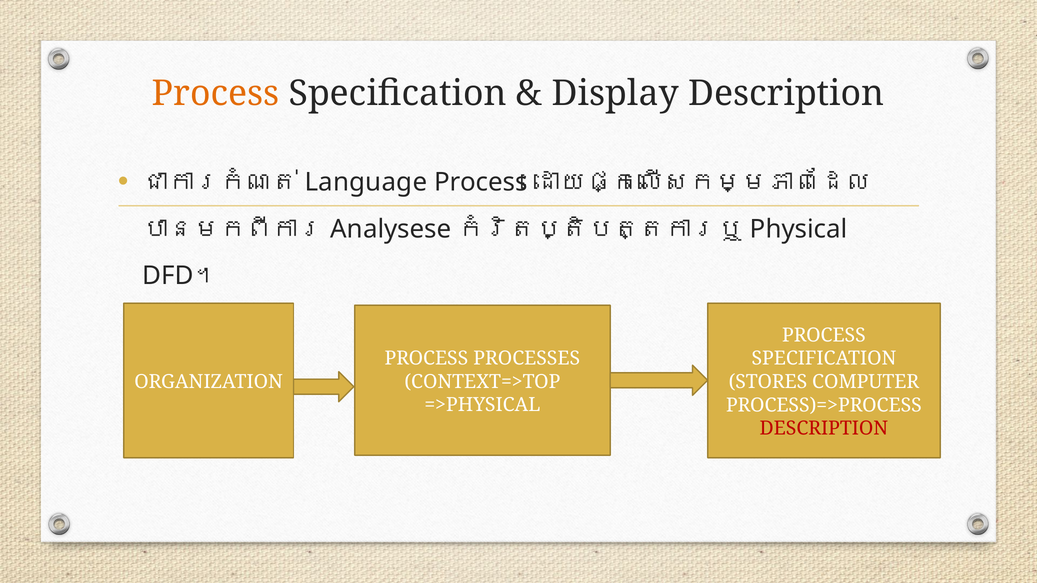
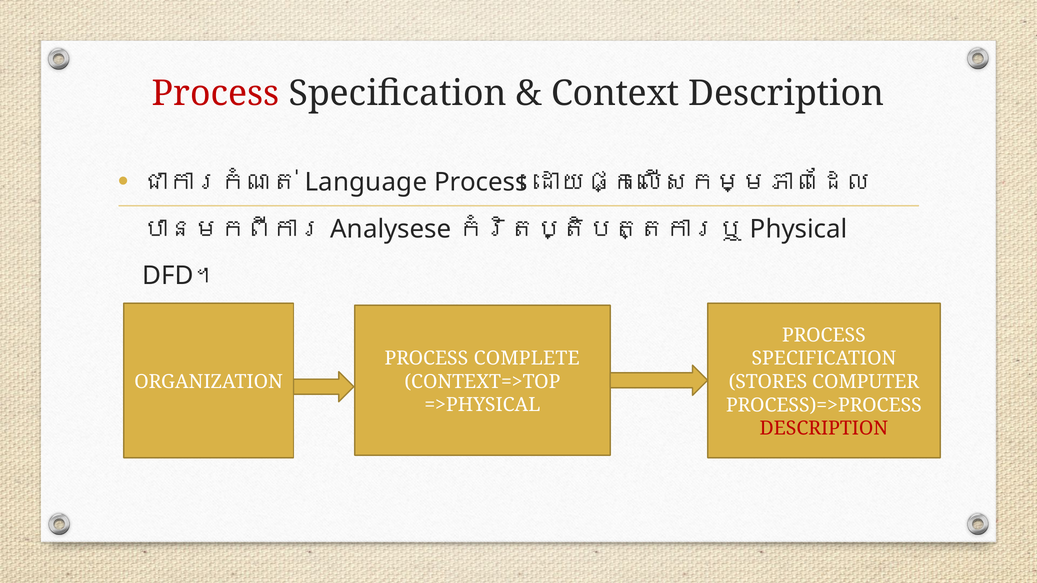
Process at (216, 94) colour: orange -> red
Display: Display -> Context
PROCESSES: PROCESSES -> COMPLETE
